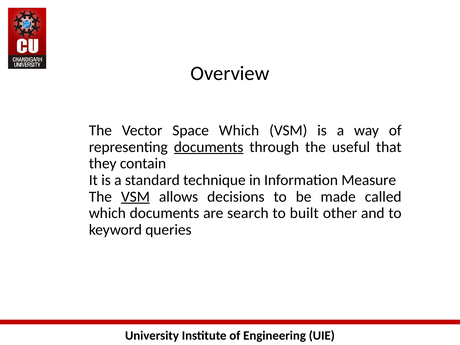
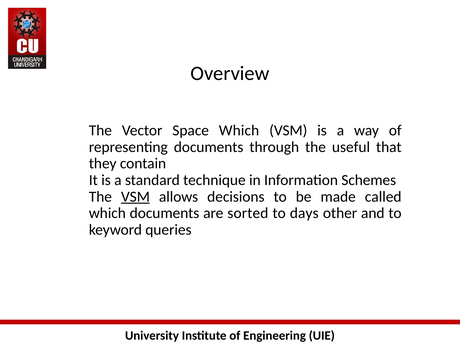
documents at (209, 147) underline: present -> none
Measure: Measure -> Schemes
search: search -> sorted
built: built -> days
